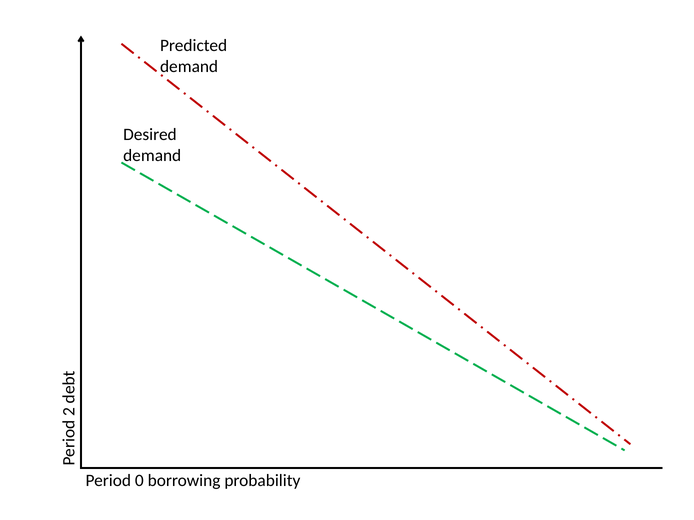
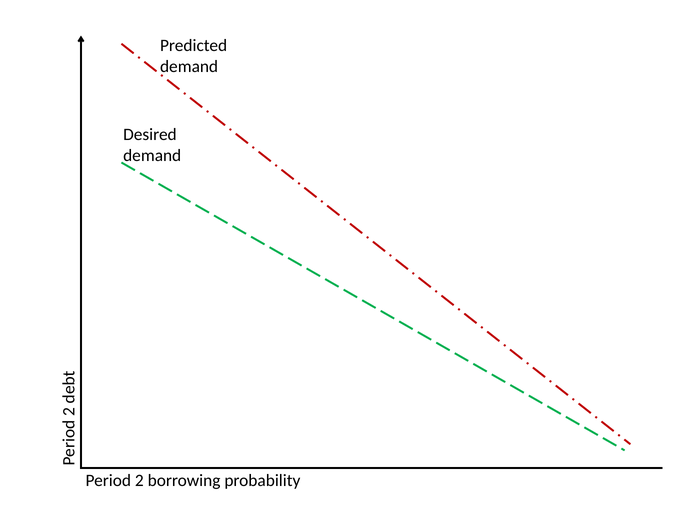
Period 0: 0 -> 2
